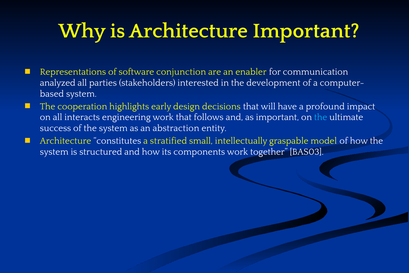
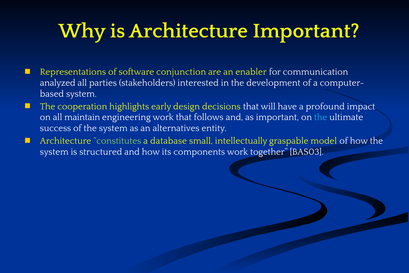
interacts: interacts -> maintain
abstraction: abstraction -> alternatives
constitutes colour: white -> light green
stratified: stratified -> database
